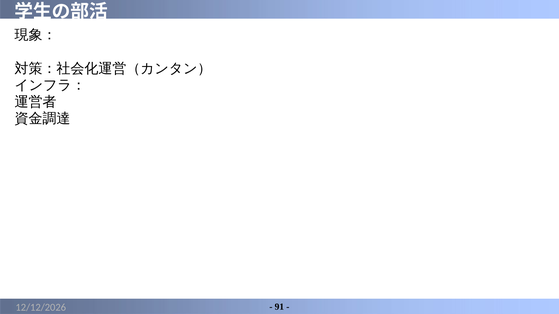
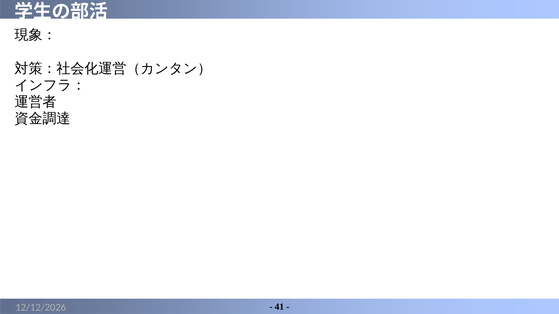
91: 91 -> 41
